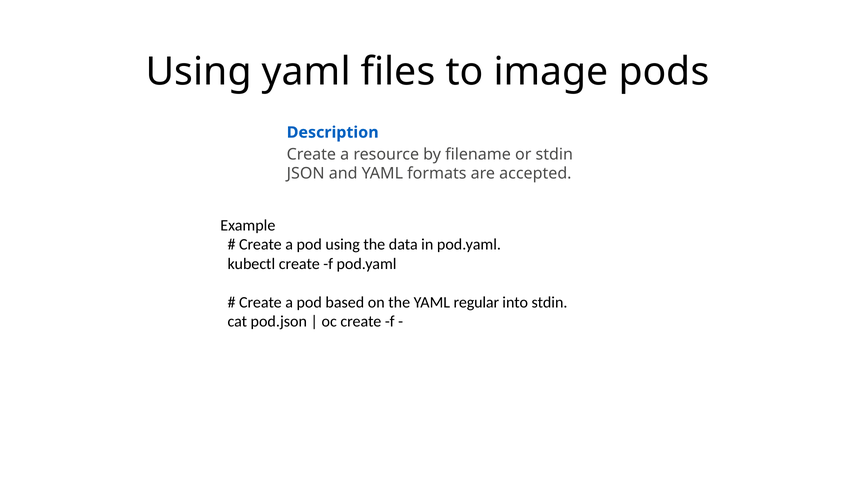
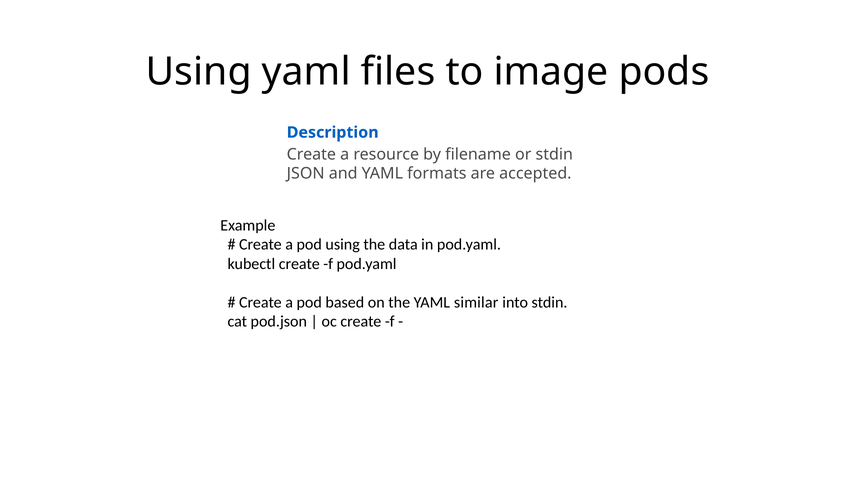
regular: regular -> similar
